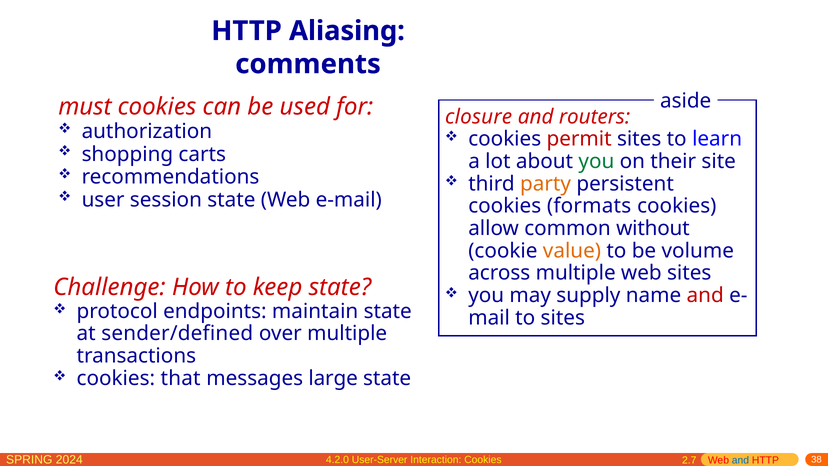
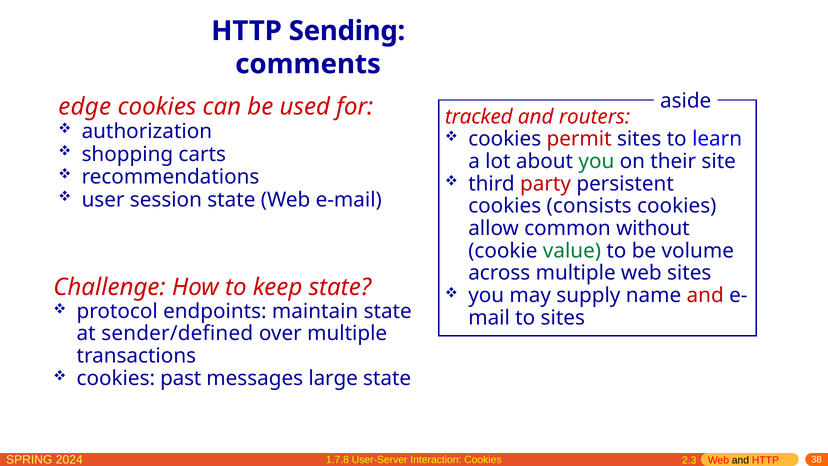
Aliasing: Aliasing -> Sending
must: must -> edge
closure: closure -> tracked
party colour: orange -> red
formats: formats -> consists
value colour: orange -> green
that: that -> past
4.2.0: 4.2.0 -> 1.7.8
2.7: 2.7 -> 2.3
and at (740, 460) colour: blue -> black
